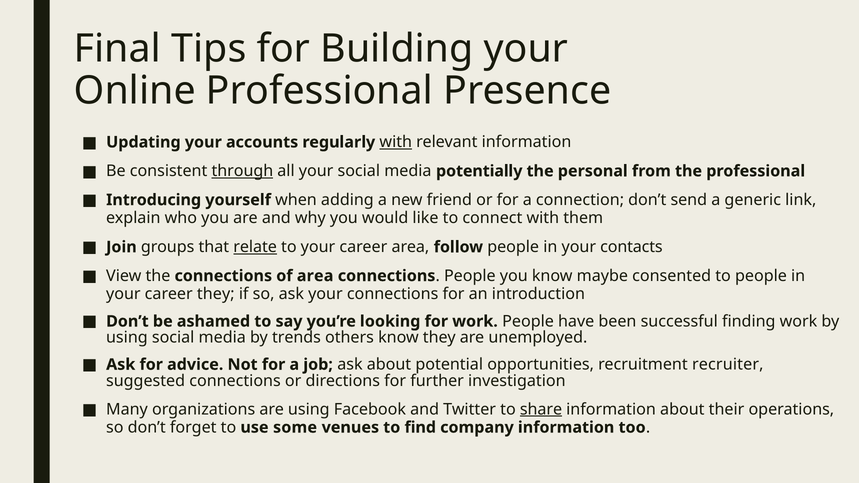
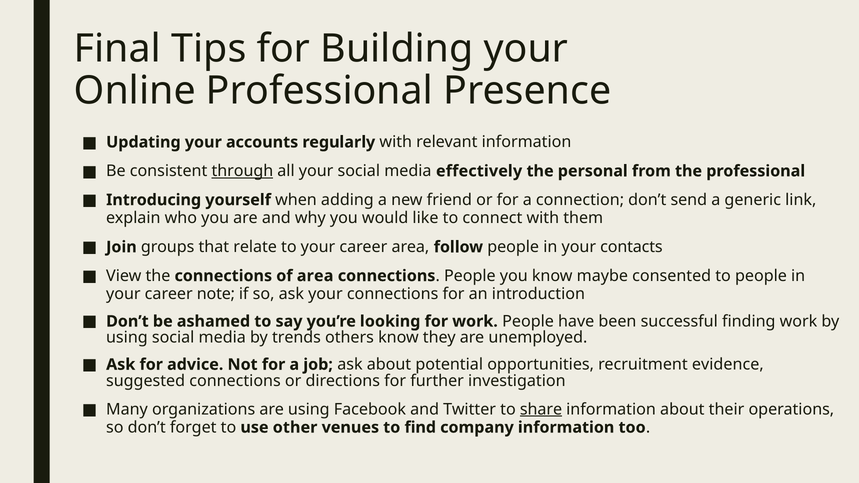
with at (396, 142) underline: present -> none
potentially: potentially -> effectively
relate underline: present -> none
career they: they -> note
recruiter: recruiter -> evidence
some: some -> other
